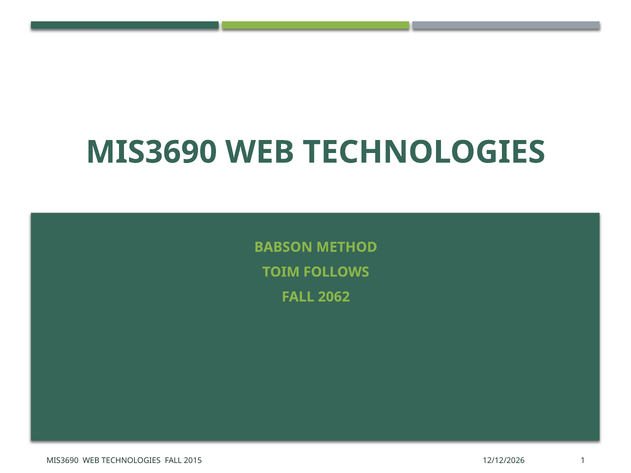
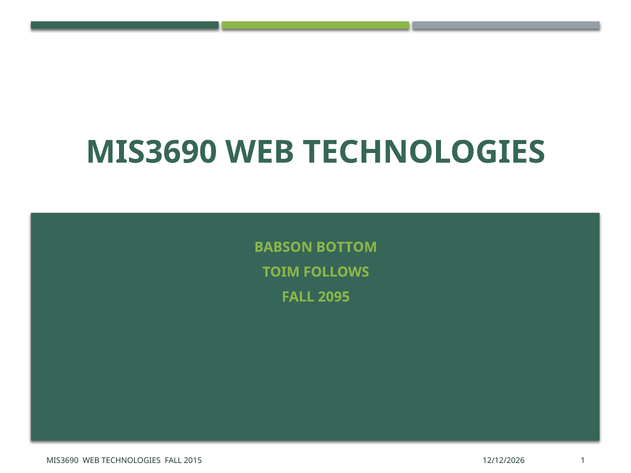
METHOD: METHOD -> BOTTOM
2062: 2062 -> 2095
